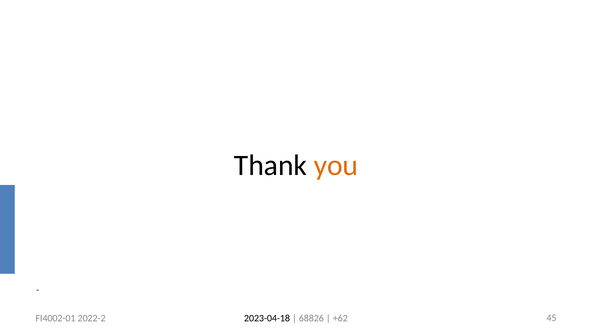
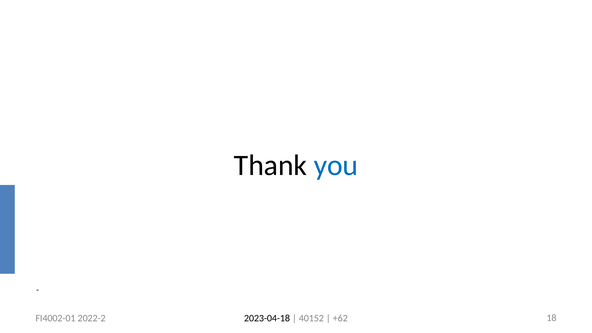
you colour: orange -> blue
68826: 68826 -> 40152
45: 45 -> 18
